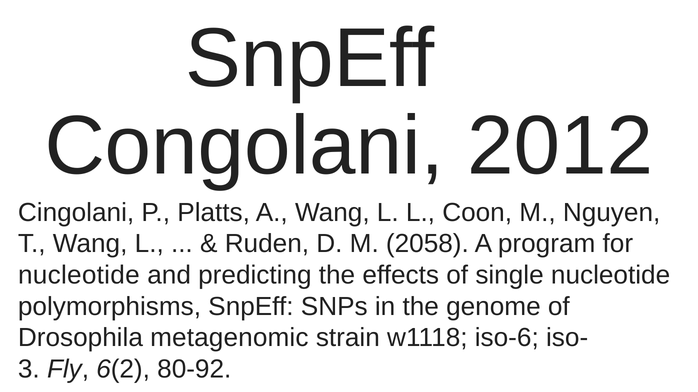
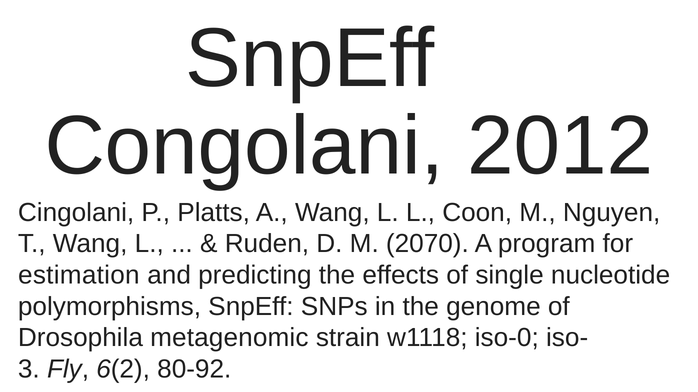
2058: 2058 -> 2070
nucleotide at (79, 276): nucleotide -> estimation
iso-6: iso-6 -> iso-0
